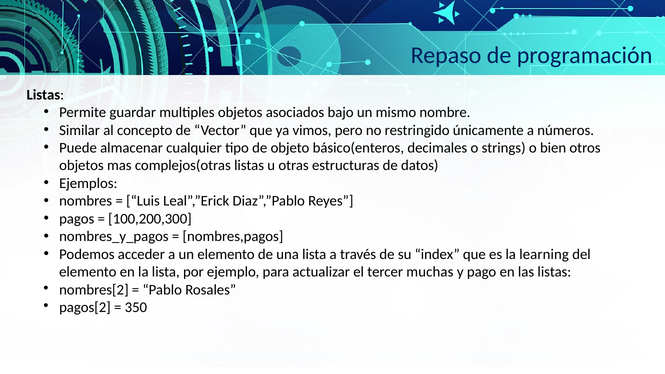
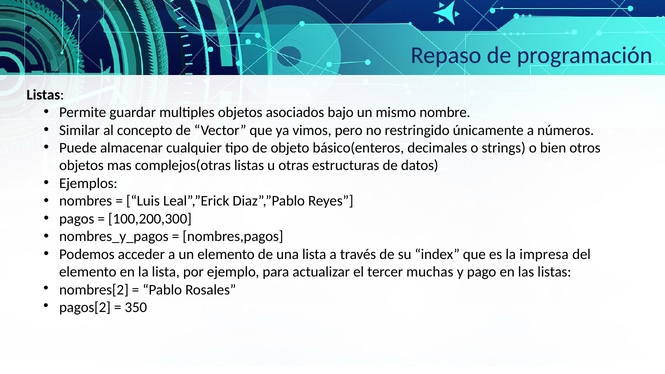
learning: learning -> impresa
